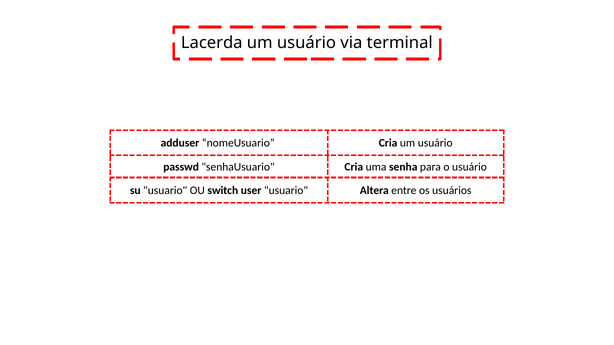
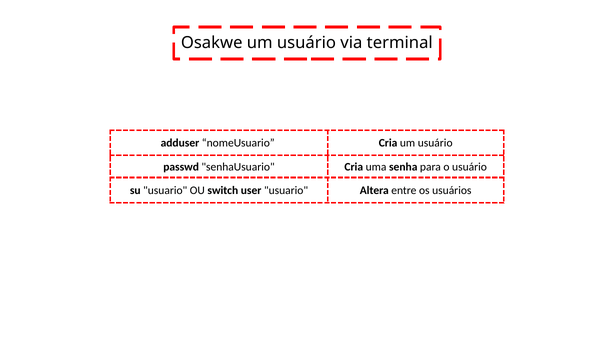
Lacerda: Lacerda -> Osakwe
